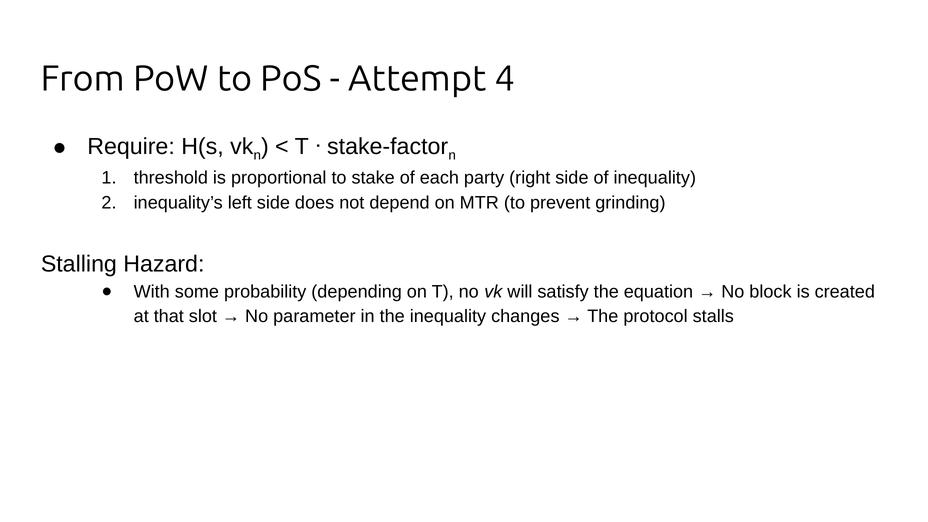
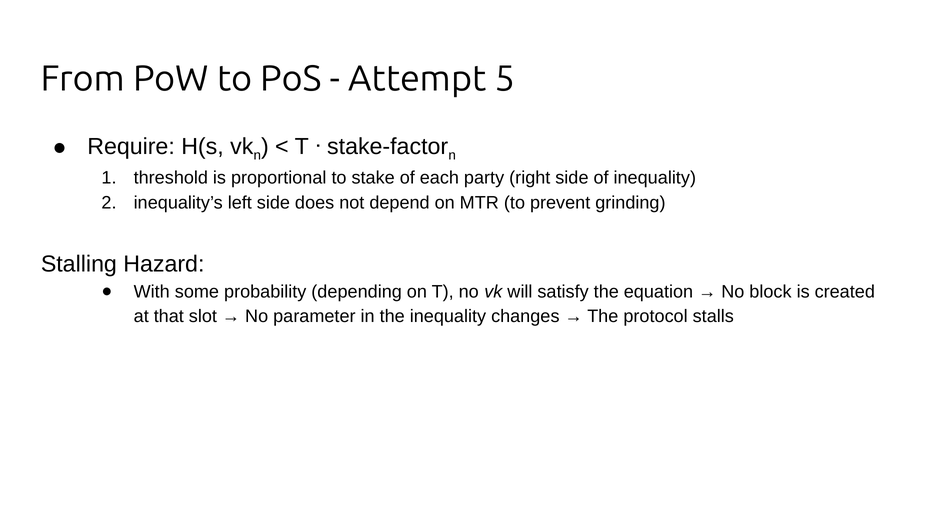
4: 4 -> 5
